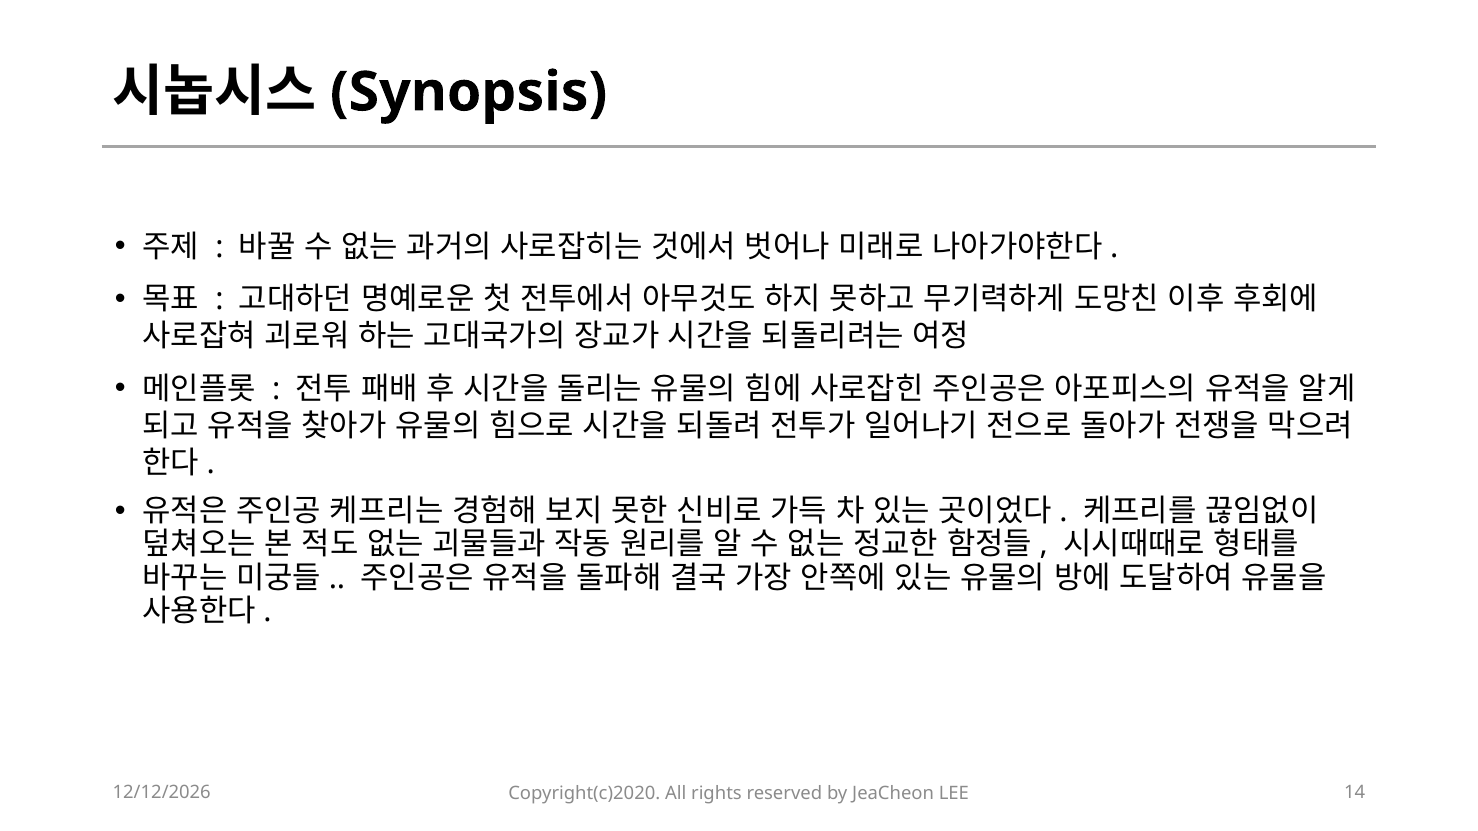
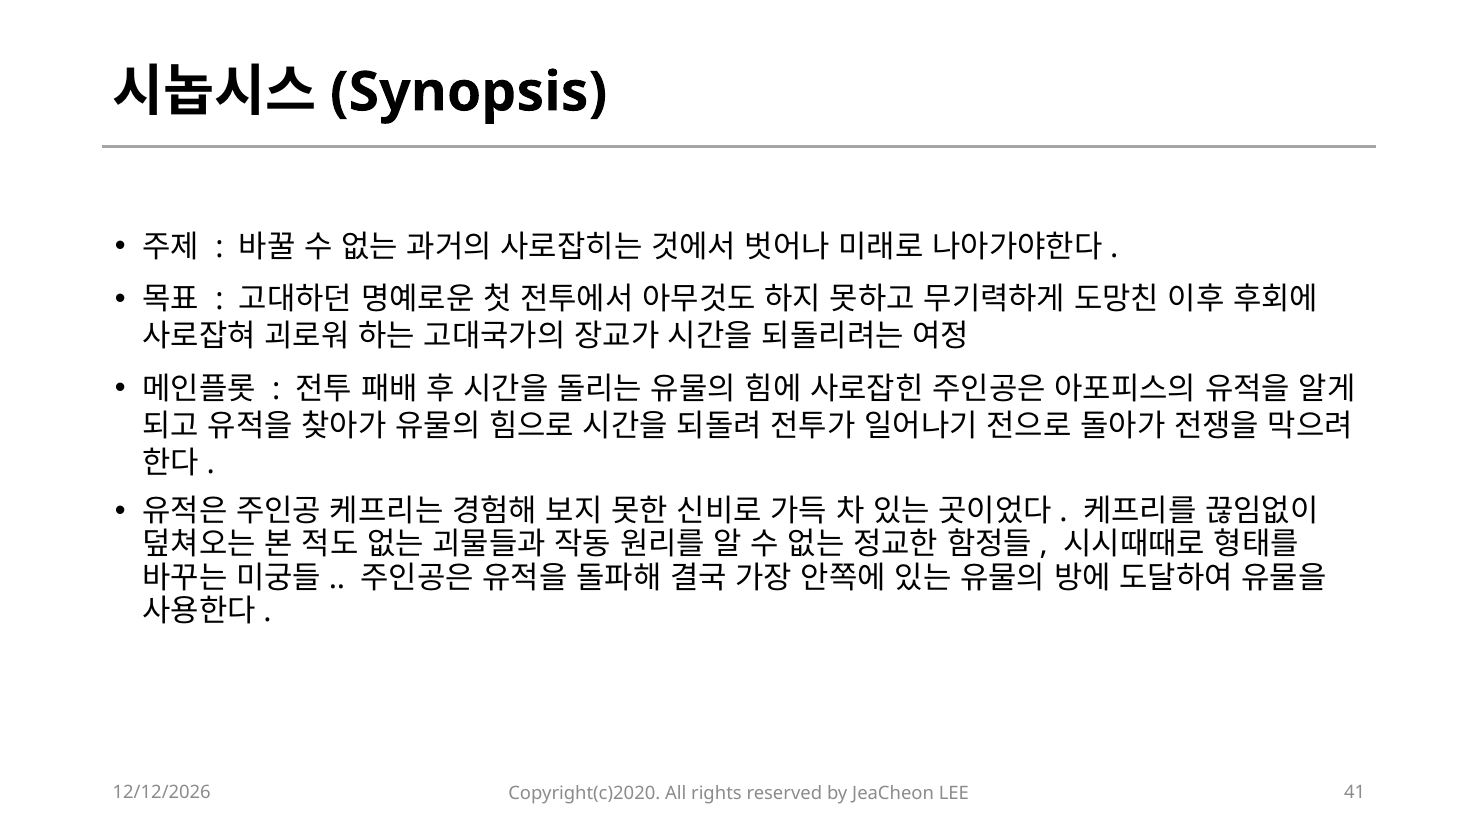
14: 14 -> 41
